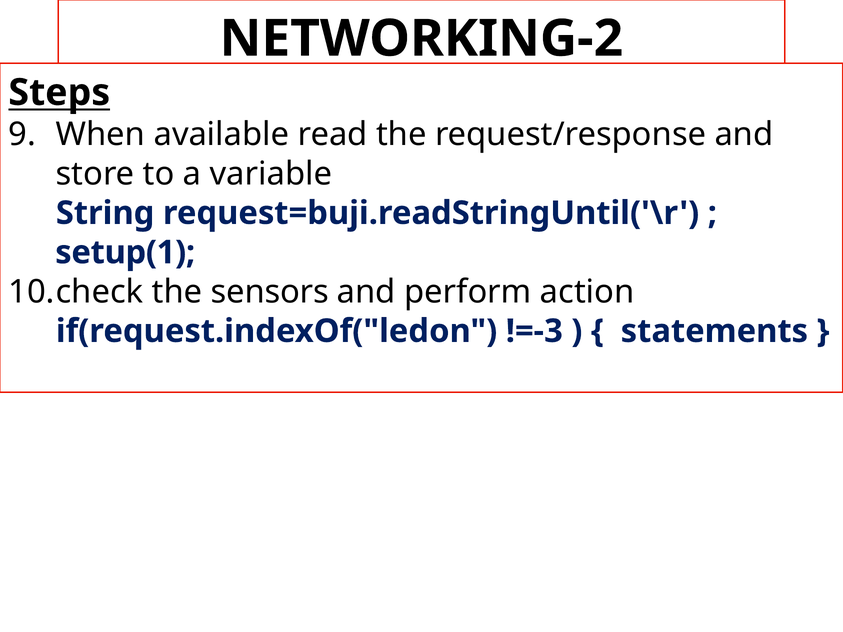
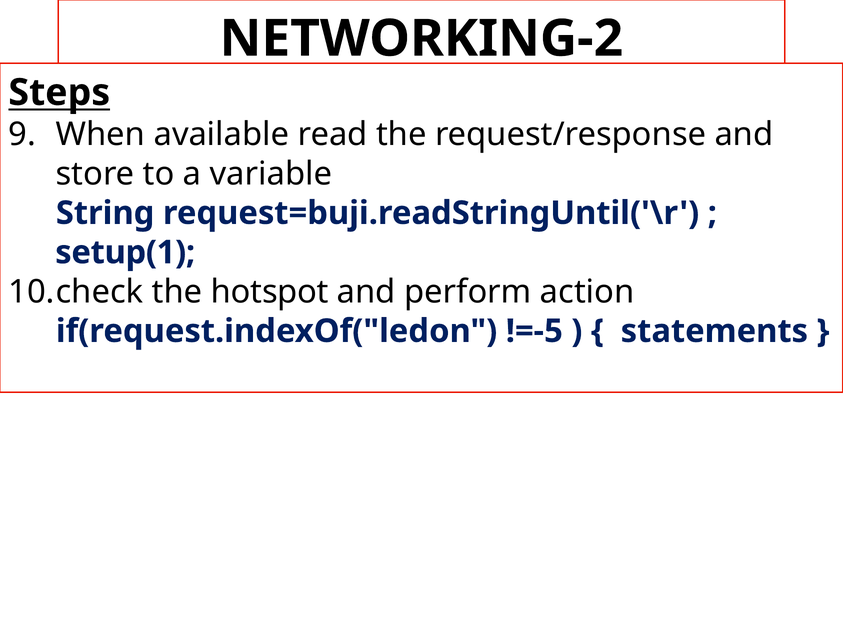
sensors: sensors -> hotspot
!=-3: !=-3 -> !=-5
